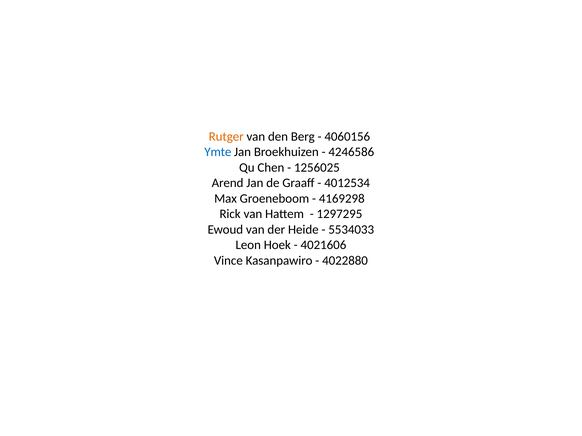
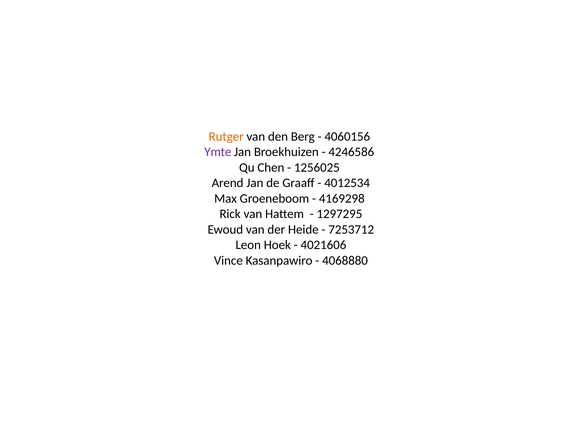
Ymte colour: blue -> purple
5534033: 5534033 -> 7253712
4022880: 4022880 -> 4068880
